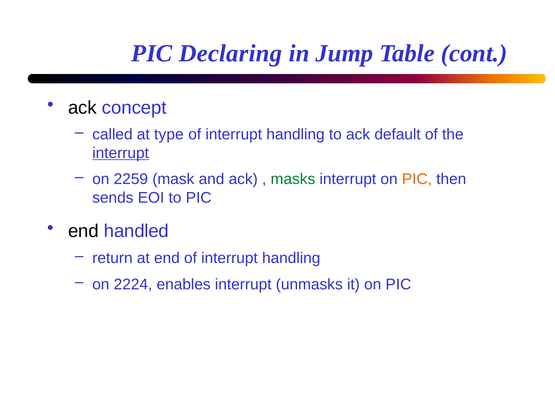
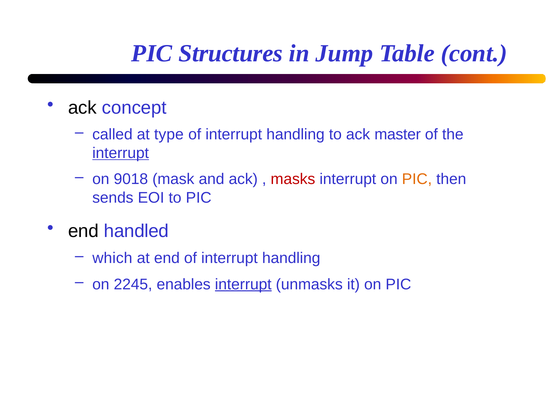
Declaring: Declaring -> Structures
default: default -> master
2259: 2259 -> 9018
masks colour: green -> red
return: return -> which
2224: 2224 -> 2245
interrupt at (243, 284) underline: none -> present
